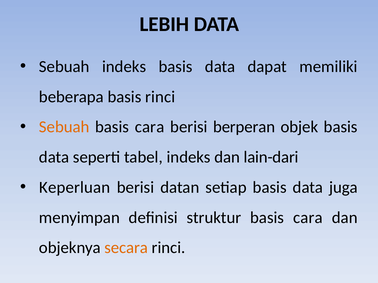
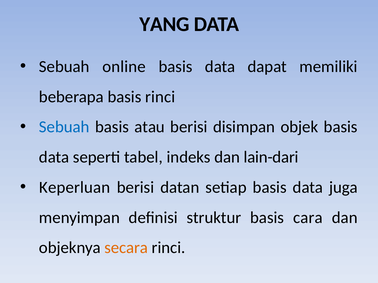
LEBIH: LEBIH -> YANG
Sebuah indeks: indeks -> online
Sebuah at (64, 127) colour: orange -> blue
cara at (150, 127): cara -> atau
berperan: berperan -> disimpan
